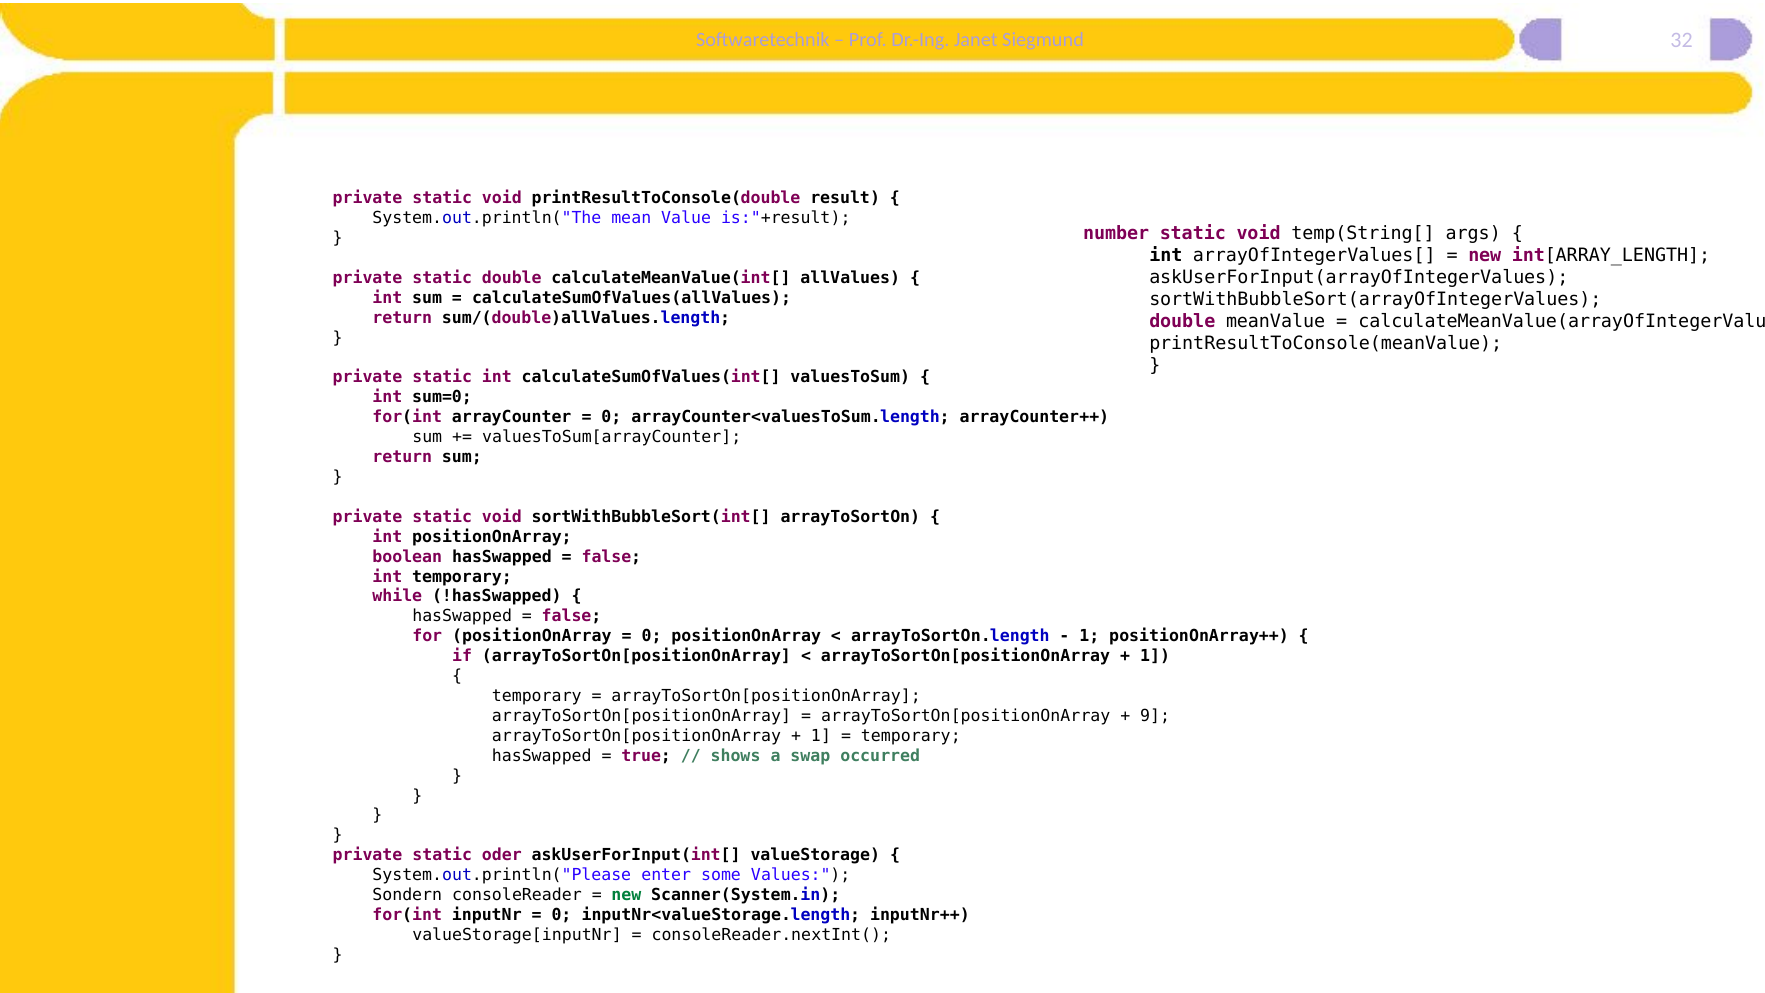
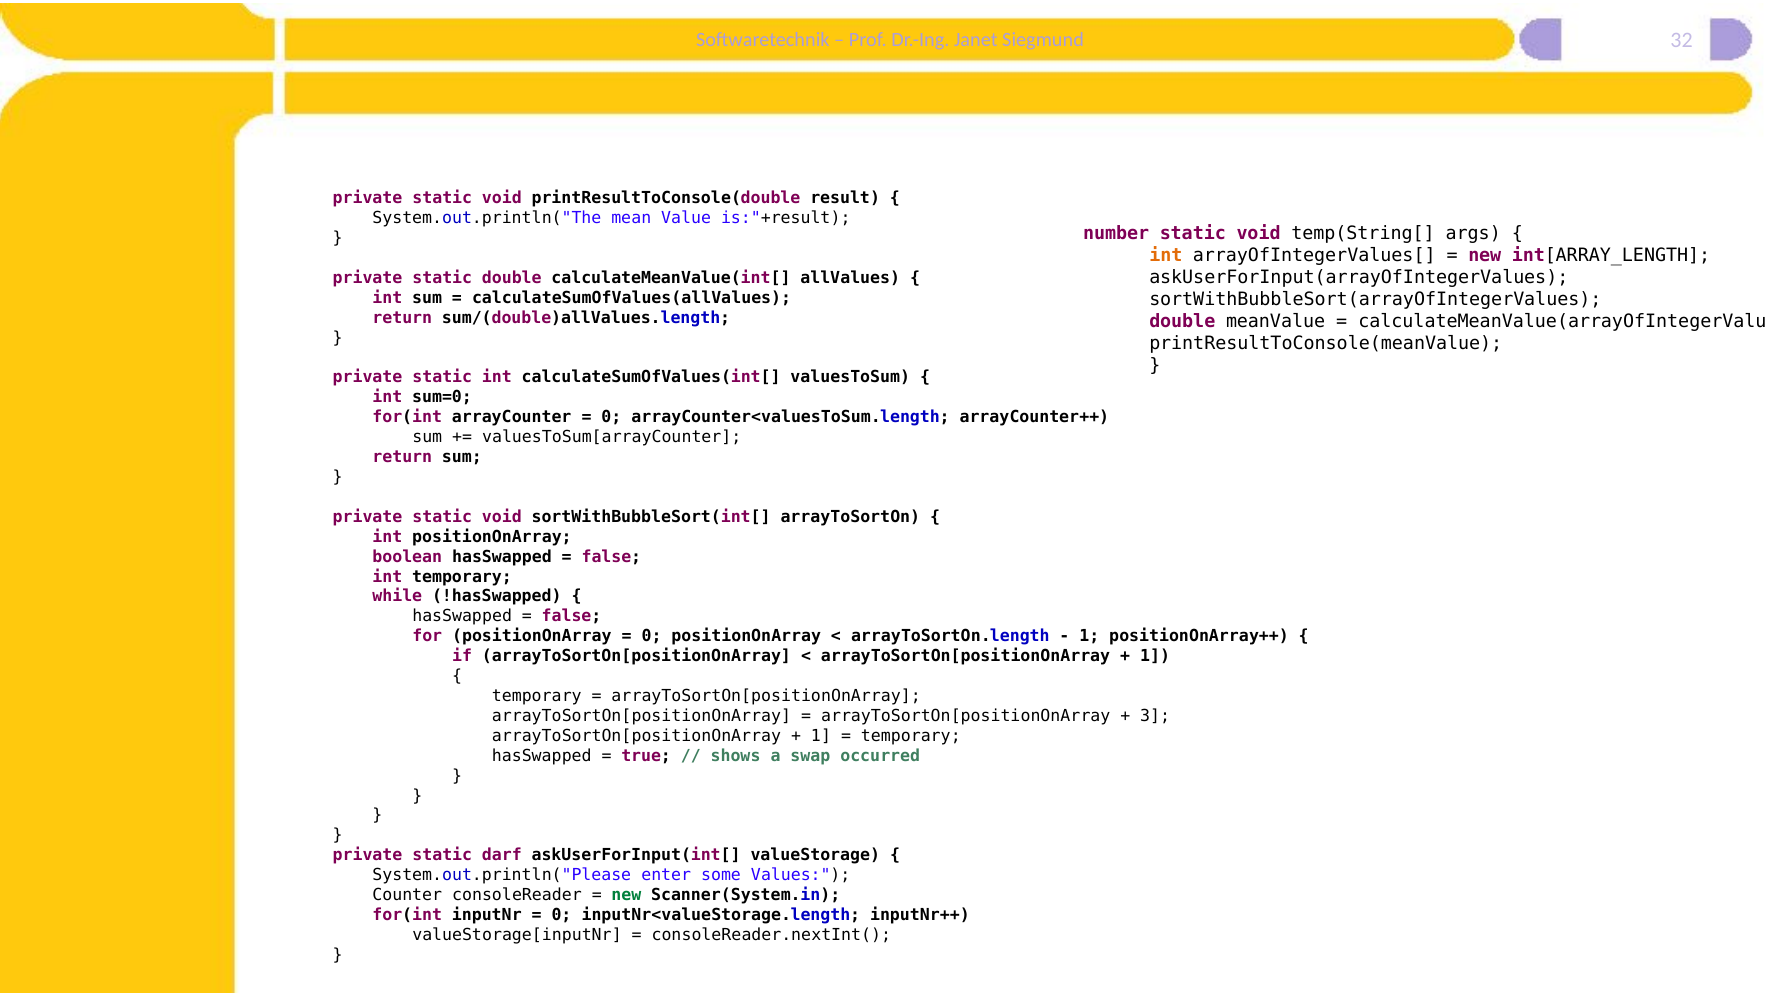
int at (1166, 255) colour: black -> orange
9: 9 -> 3
oder: oder -> darf
Sondern: Sondern -> Counter
